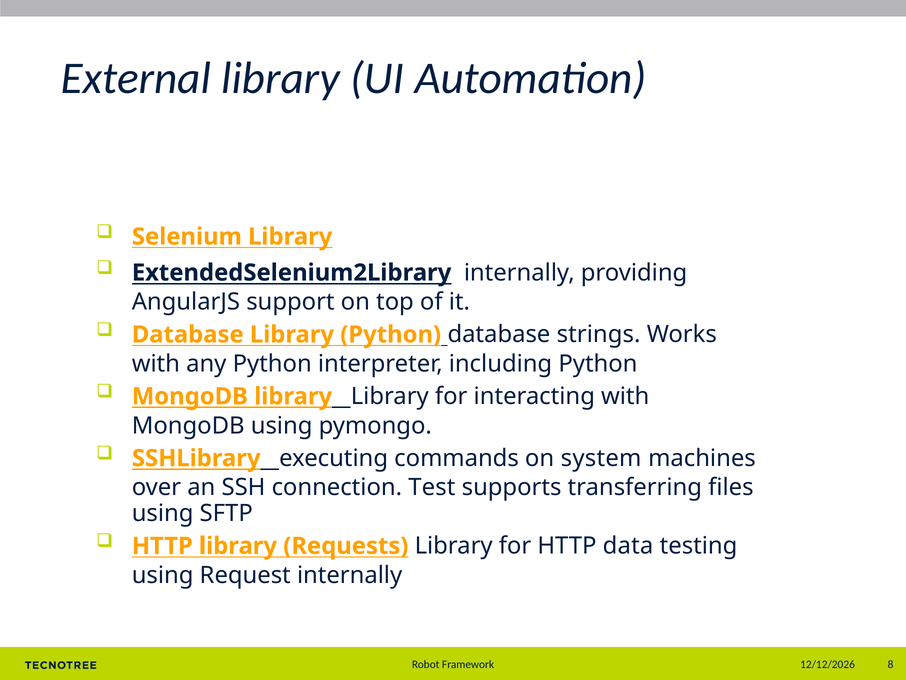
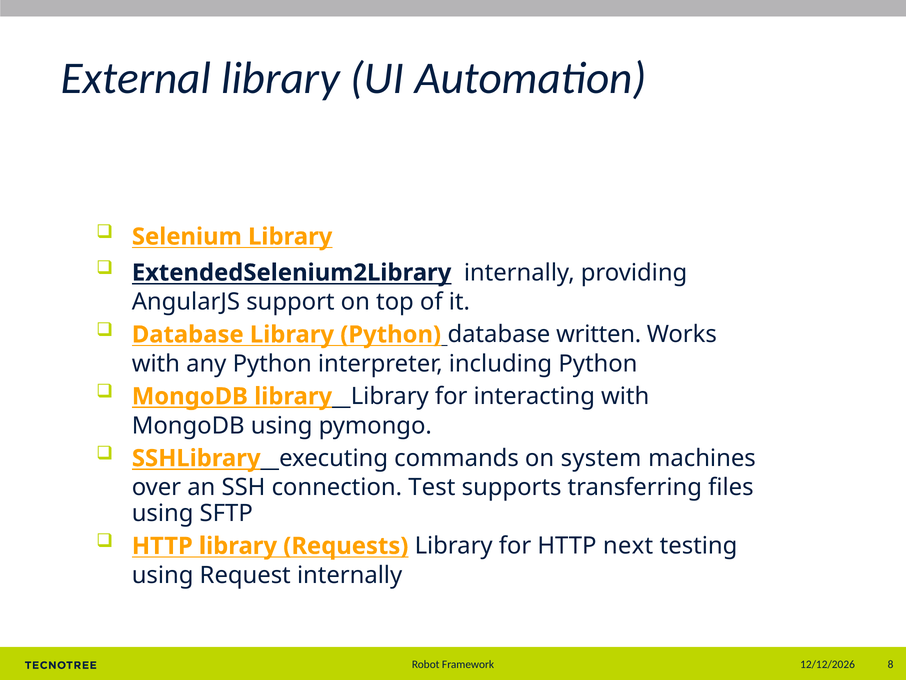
strings: strings -> written
data: data -> next
